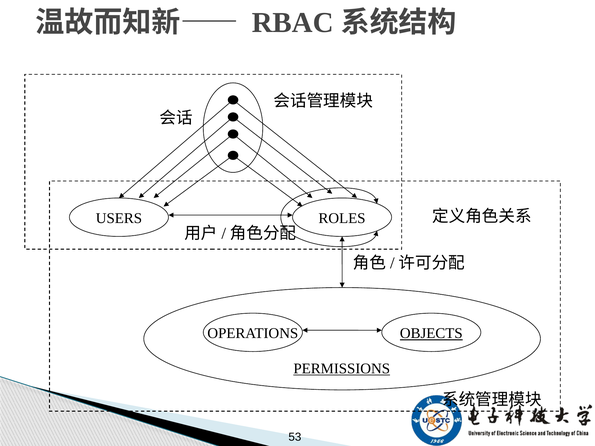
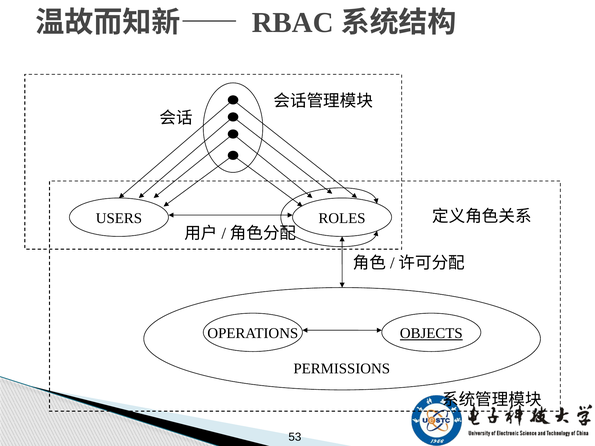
PERMISSIONS underline: present -> none
